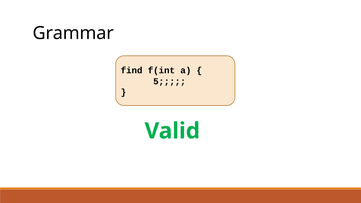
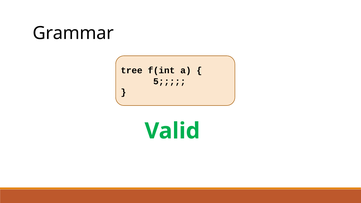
find: find -> tree
